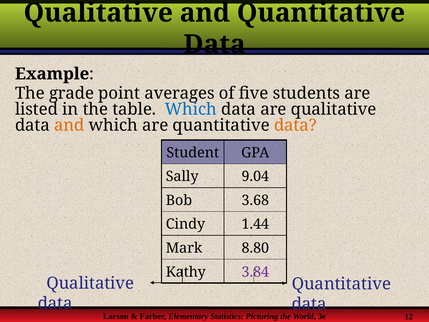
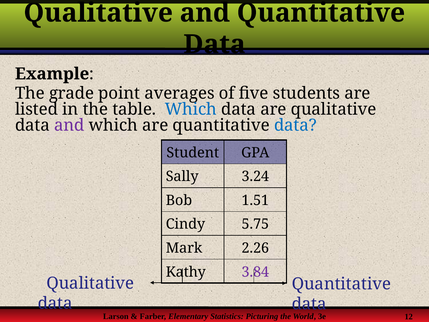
and at (69, 125) colour: orange -> purple
data at (295, 125) colour: orange -> blue
9.04: 9.04 -> 3.24
3.68: 3.68 -> 1.51
1.44: 1.44 -> 5.75
8.80: 8.80 -> 2.26
